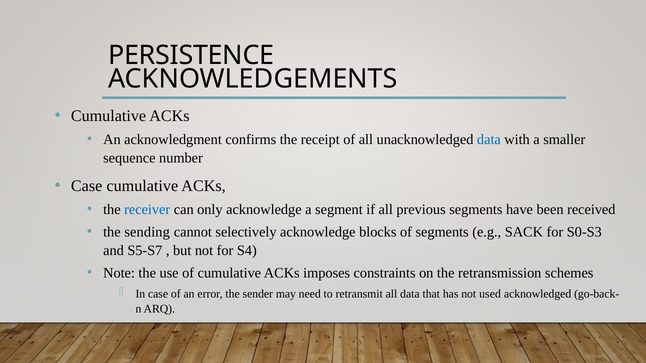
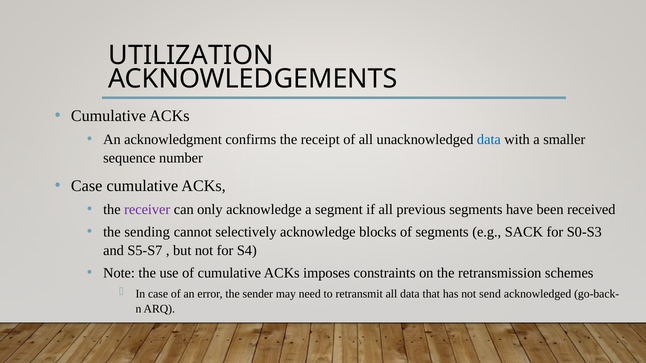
PERSISTENCE: PERSISTENCE -> UTILIZATION
receiver colour: blue -> purple
used: used -> send
